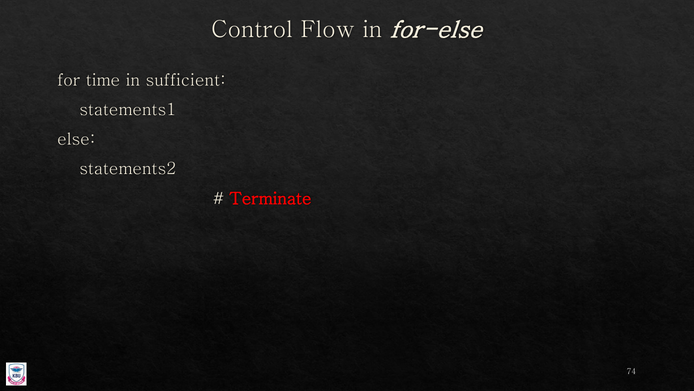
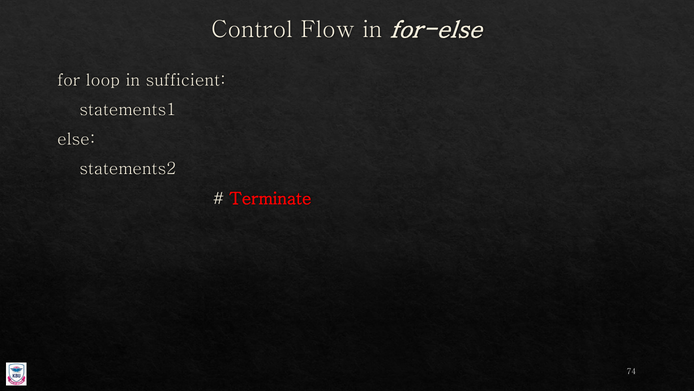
time: time -> loop
